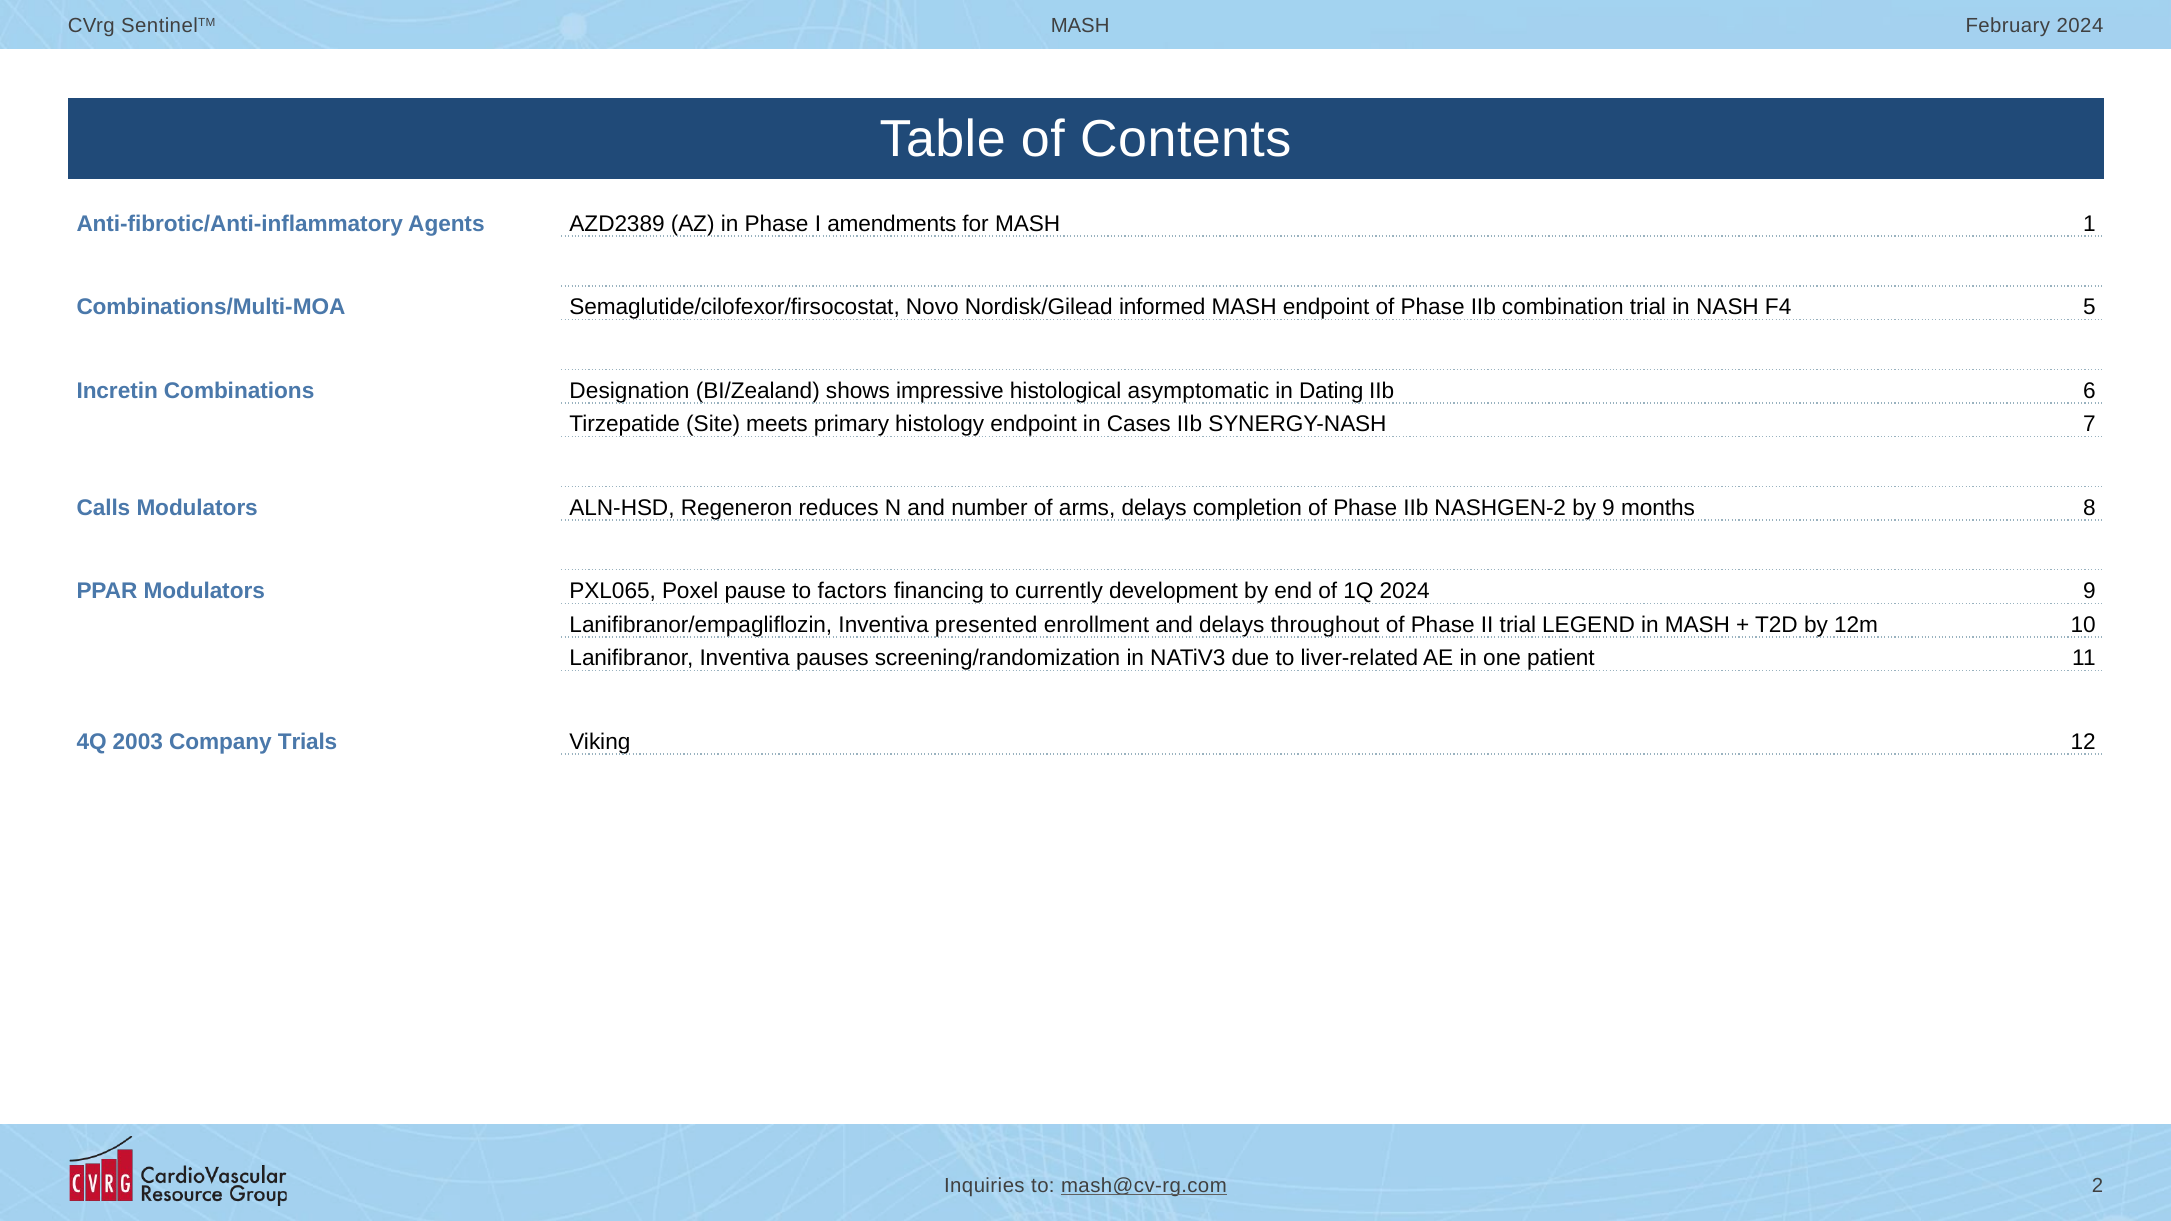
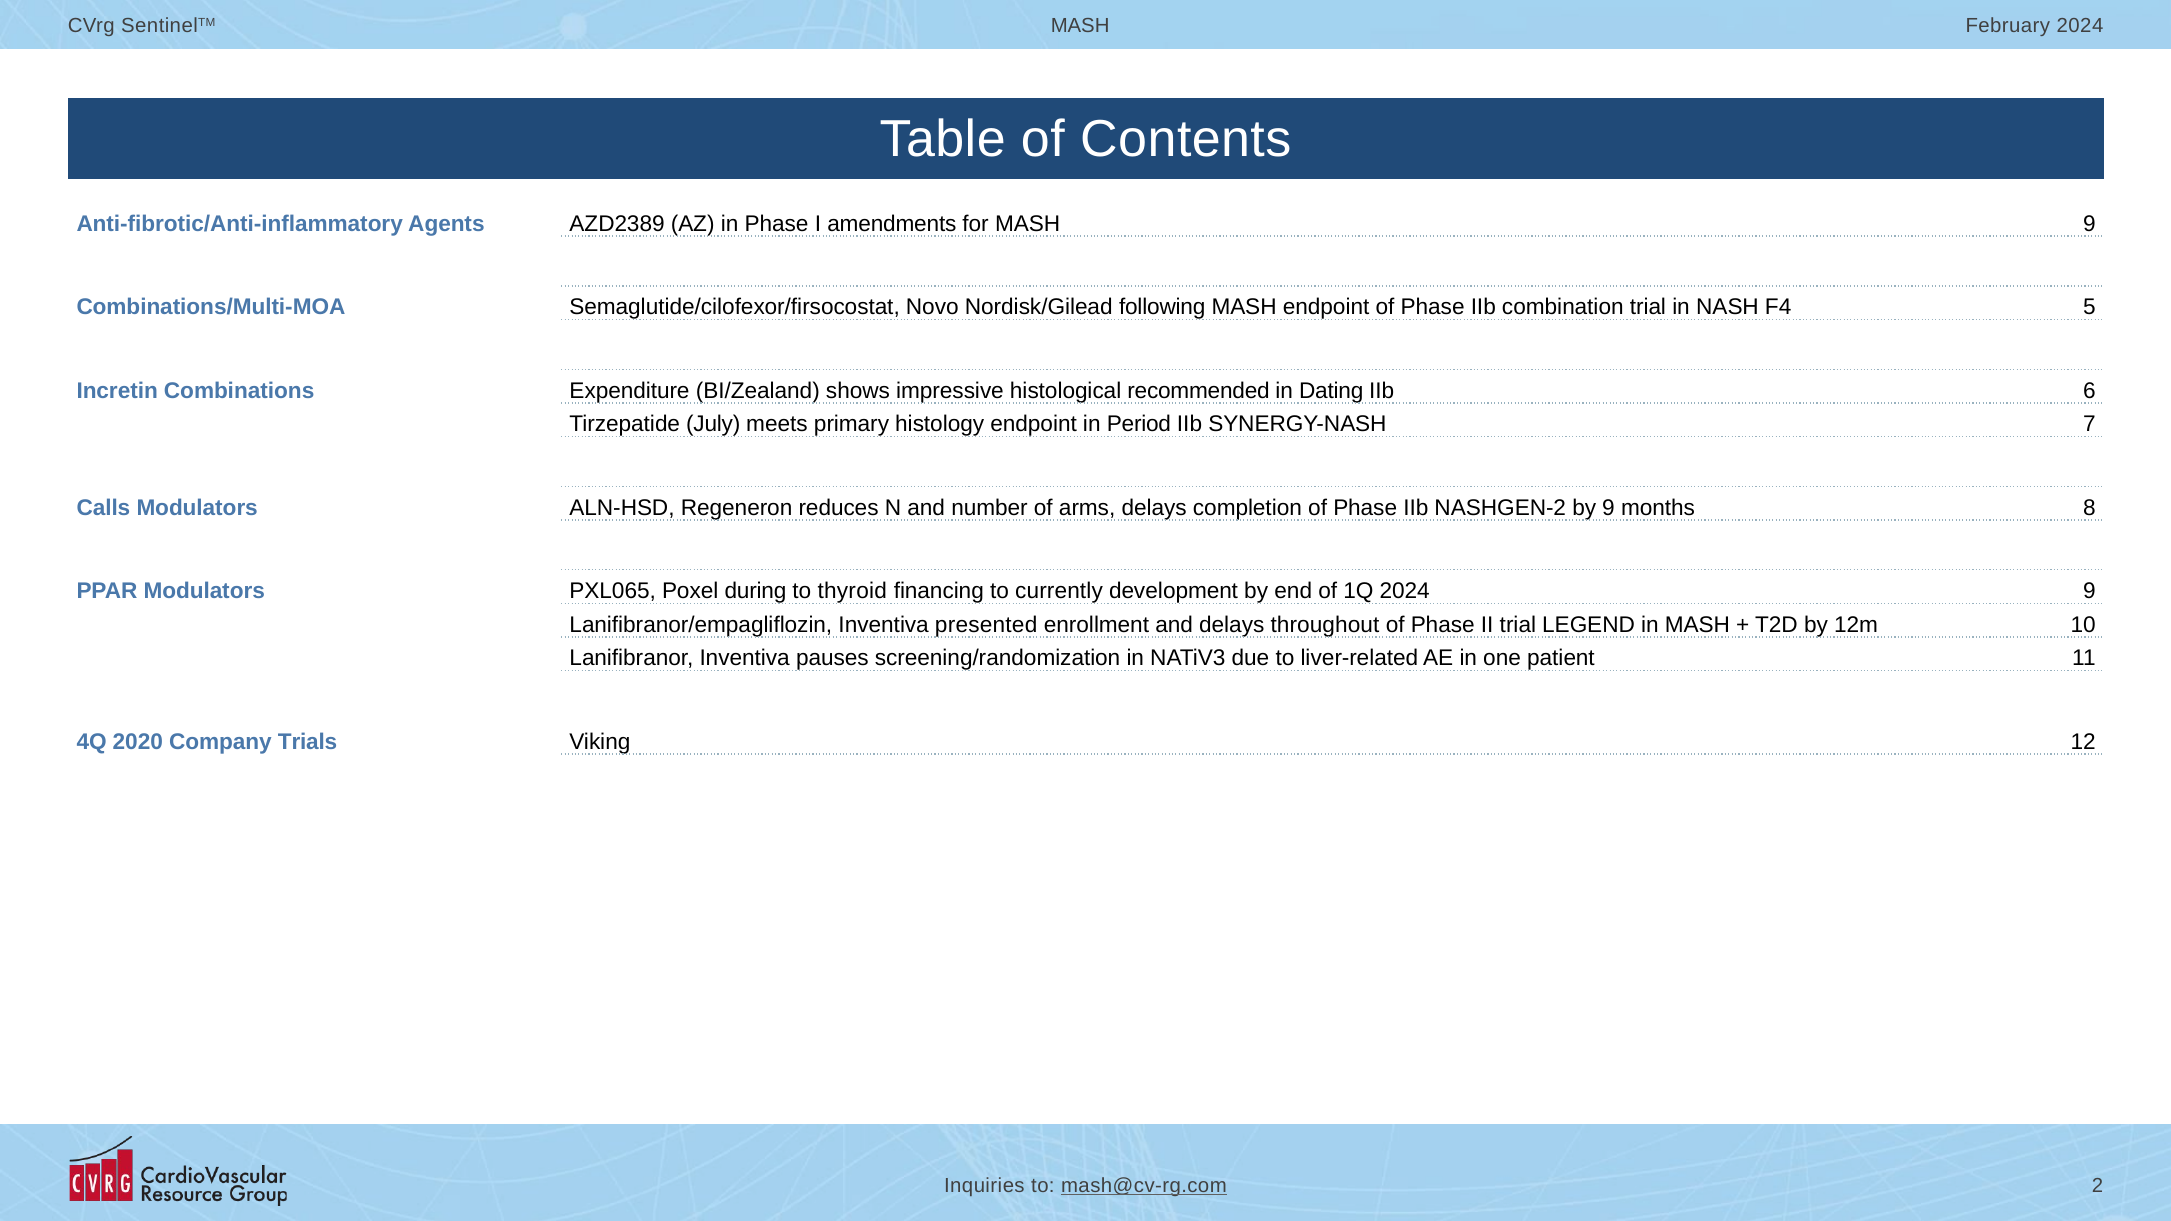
MASH 1: 1 -> 9
informed: informed -> following
Designation: Designation -> Expenditure
asymptomatic: asymptomatic -> recommended
Site: Site -> July
Cases: Cases -> Period
pause: pause -> during
factors: factors -> thyroid
2003: 2003 -> 2020
